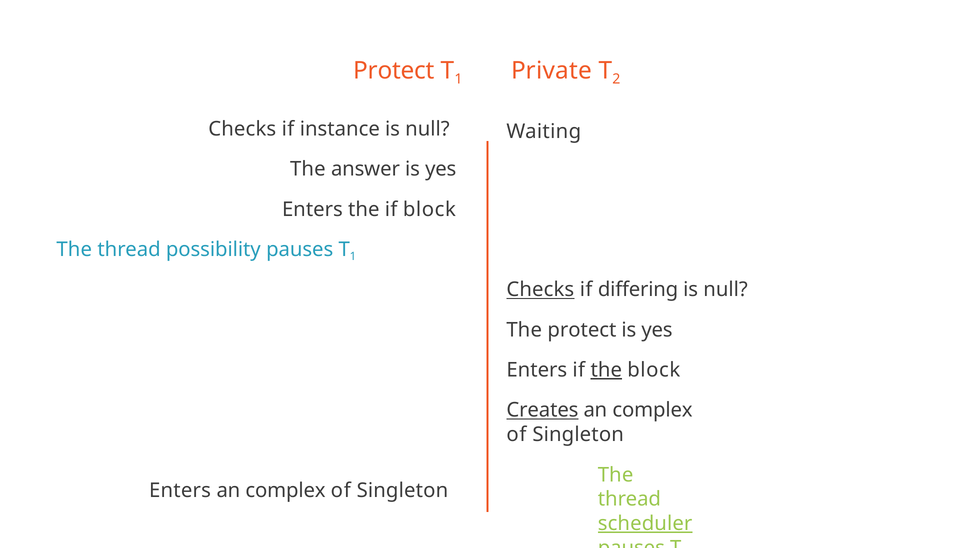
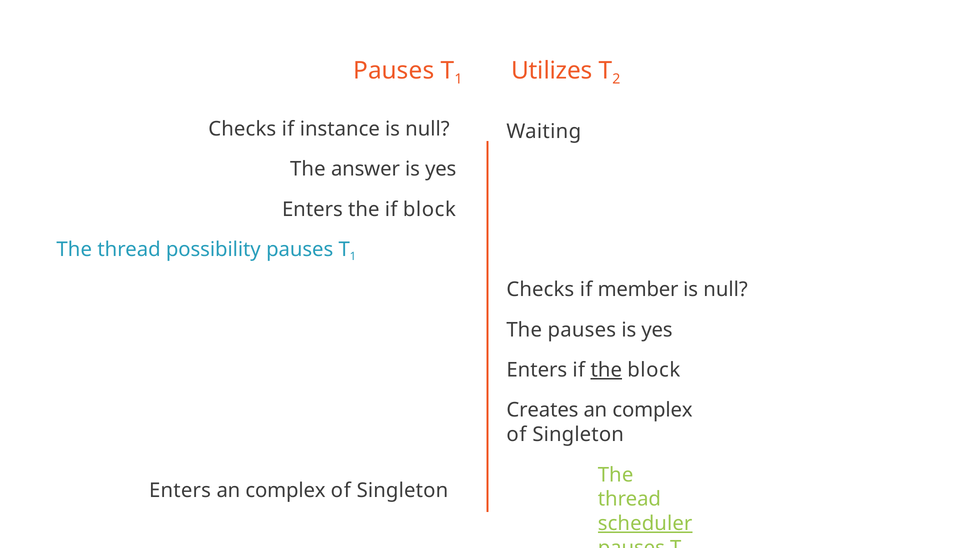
Protect at (394, 71): Protect -> Pauses
Private: Private -> Utilizes
Checks at (540, 290) underline: present -> none
differing: differing -> member
The protect: protect -> pauses
Creates underline: present -> none
